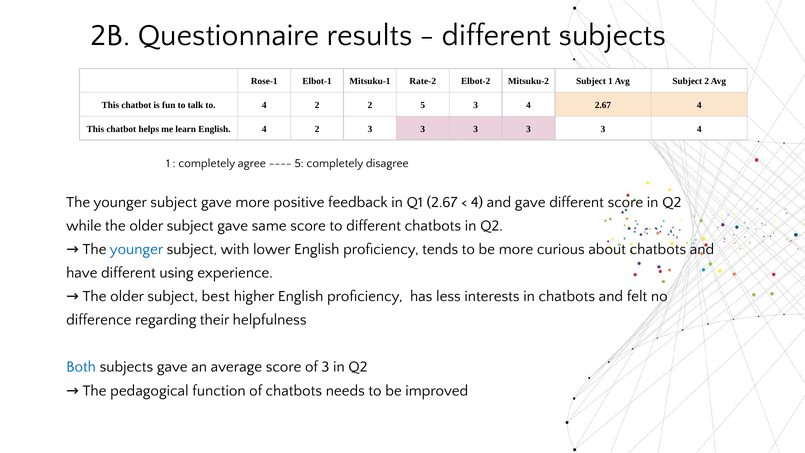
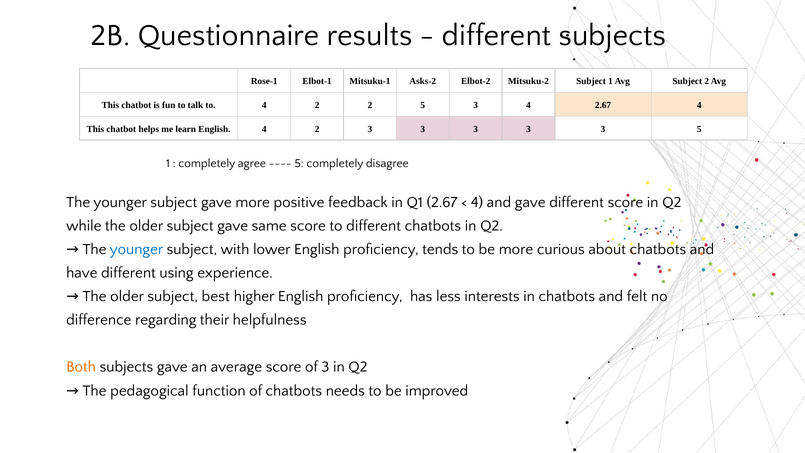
Rate-2: Rate-2 -> Asks-2
3 3 4: 4 -> 5
Both colour: blue -> orange
